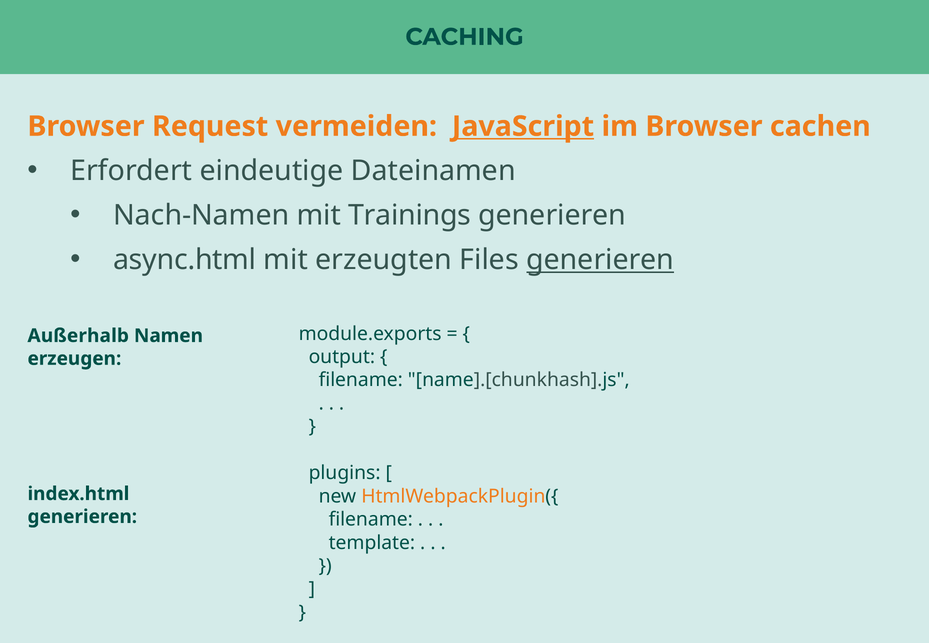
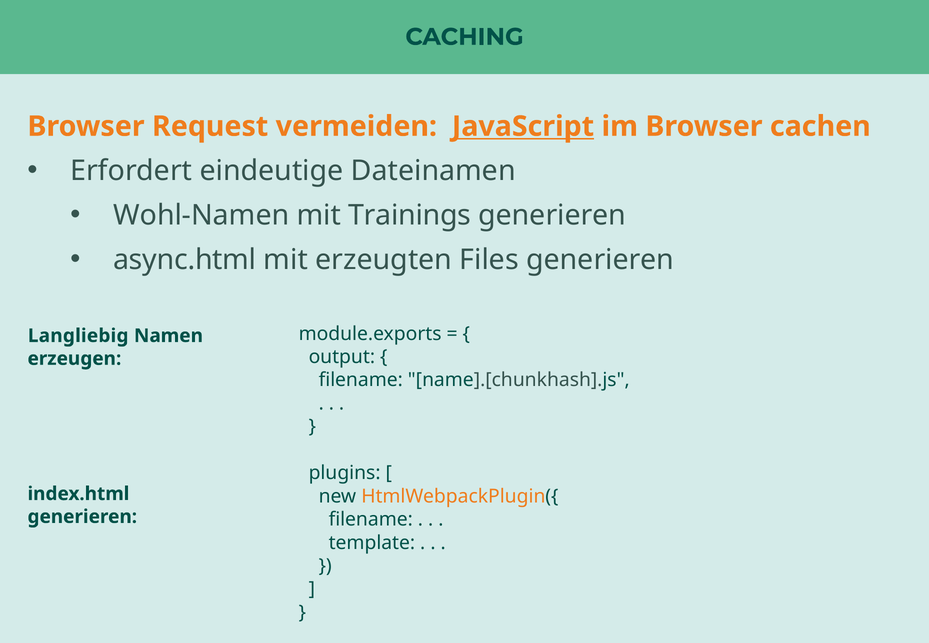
Nach-Namen: Nach-Namen -> Wohl-Namen
generieren at (600, 260) underline: present -> none
Außerhalb: Außerhalb -> Langliebig
